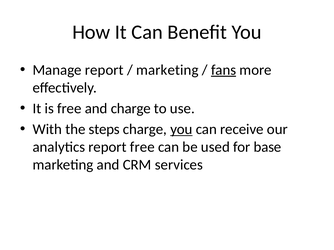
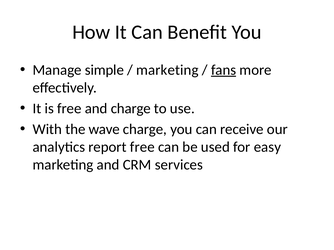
Manage report: report -> simple
steps: steps -> wave
you at (181, 129) underline: present -> none
base: base -> easy
